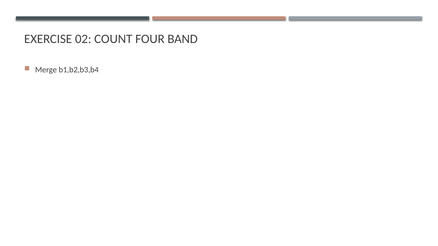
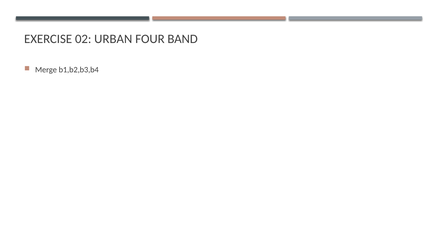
COUNT: COUNT -> URBAN
